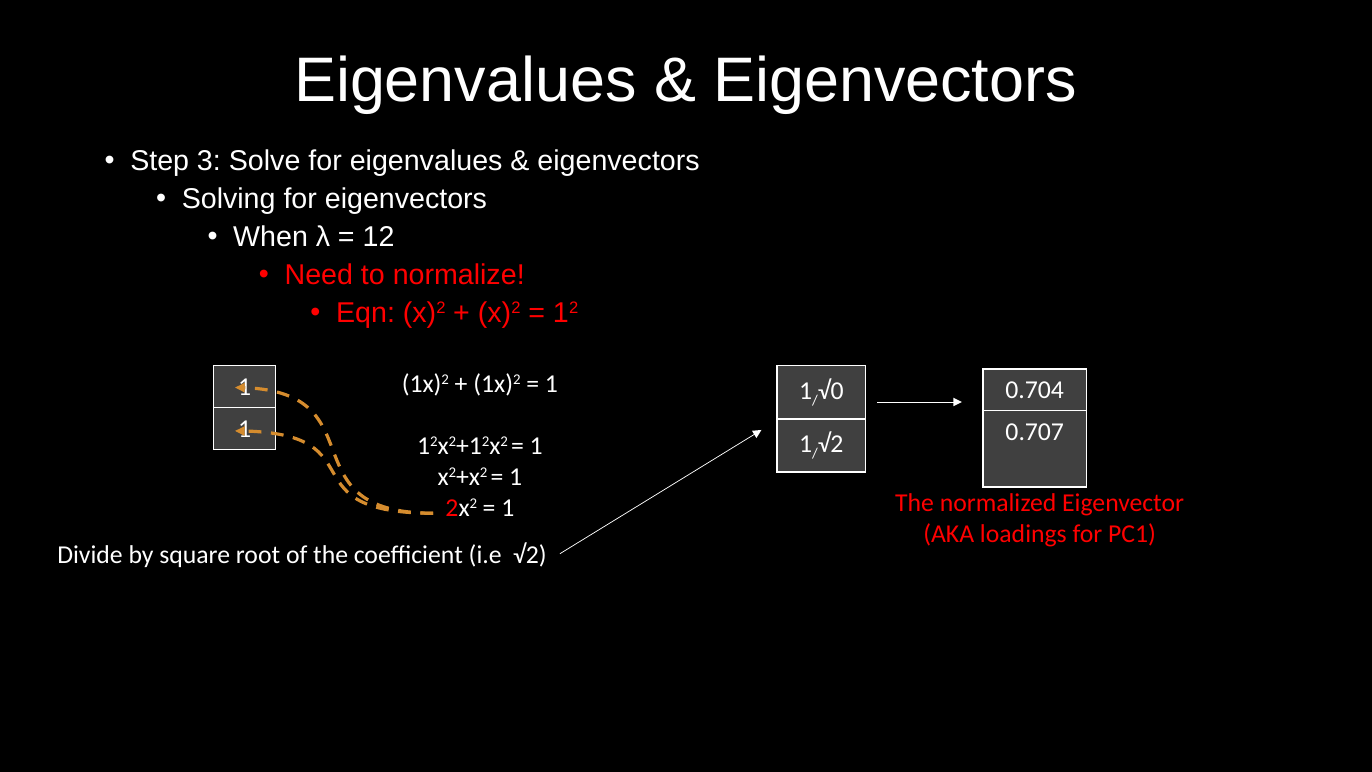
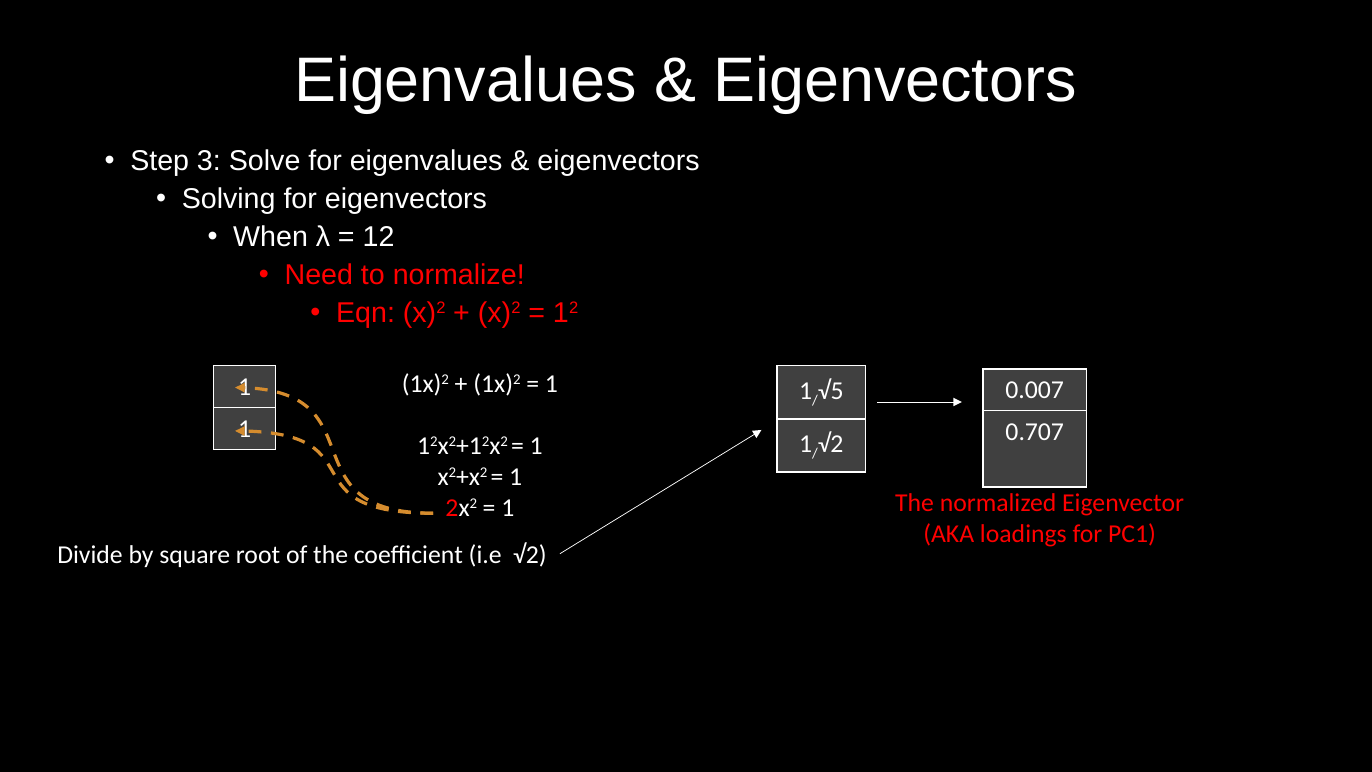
0.704: 0.704 -> 0.007
√0: √0 -> √5
